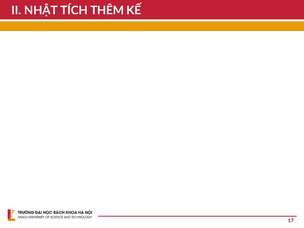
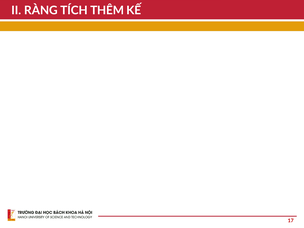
NHẬT: NHẬT -> RÀNG
